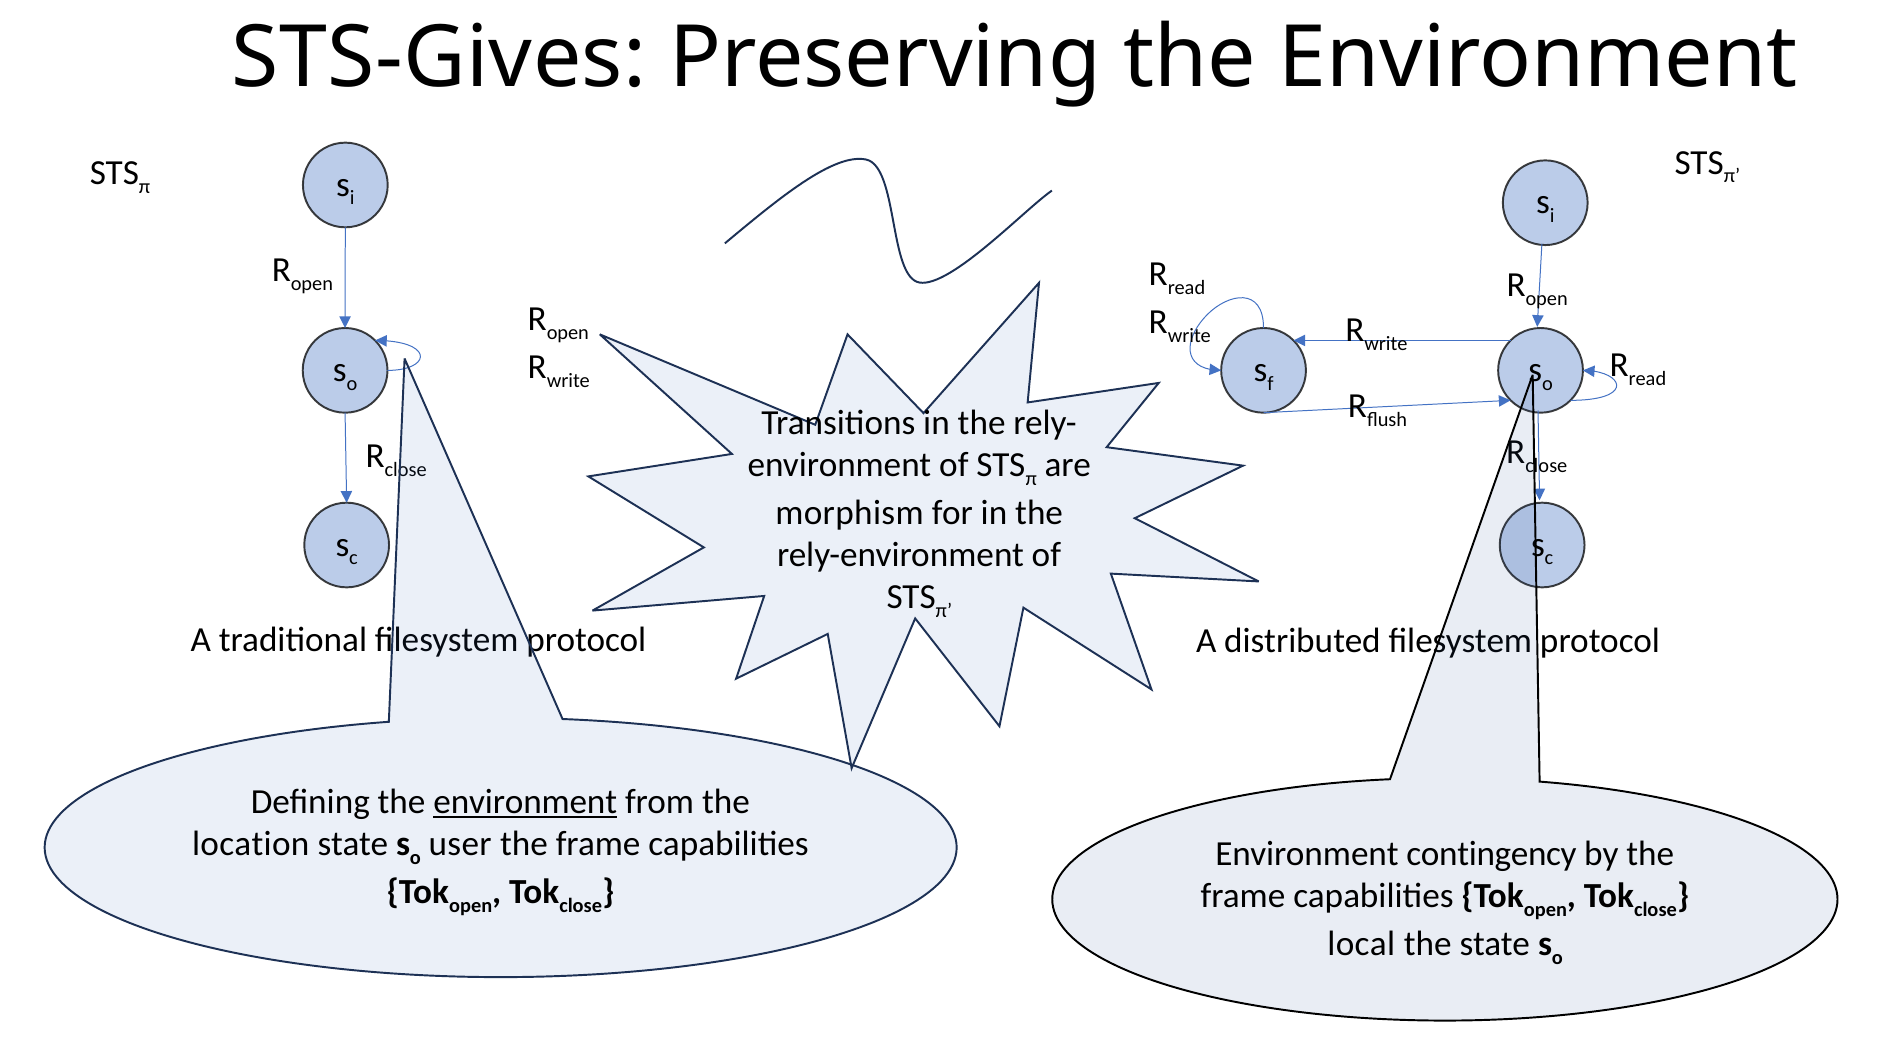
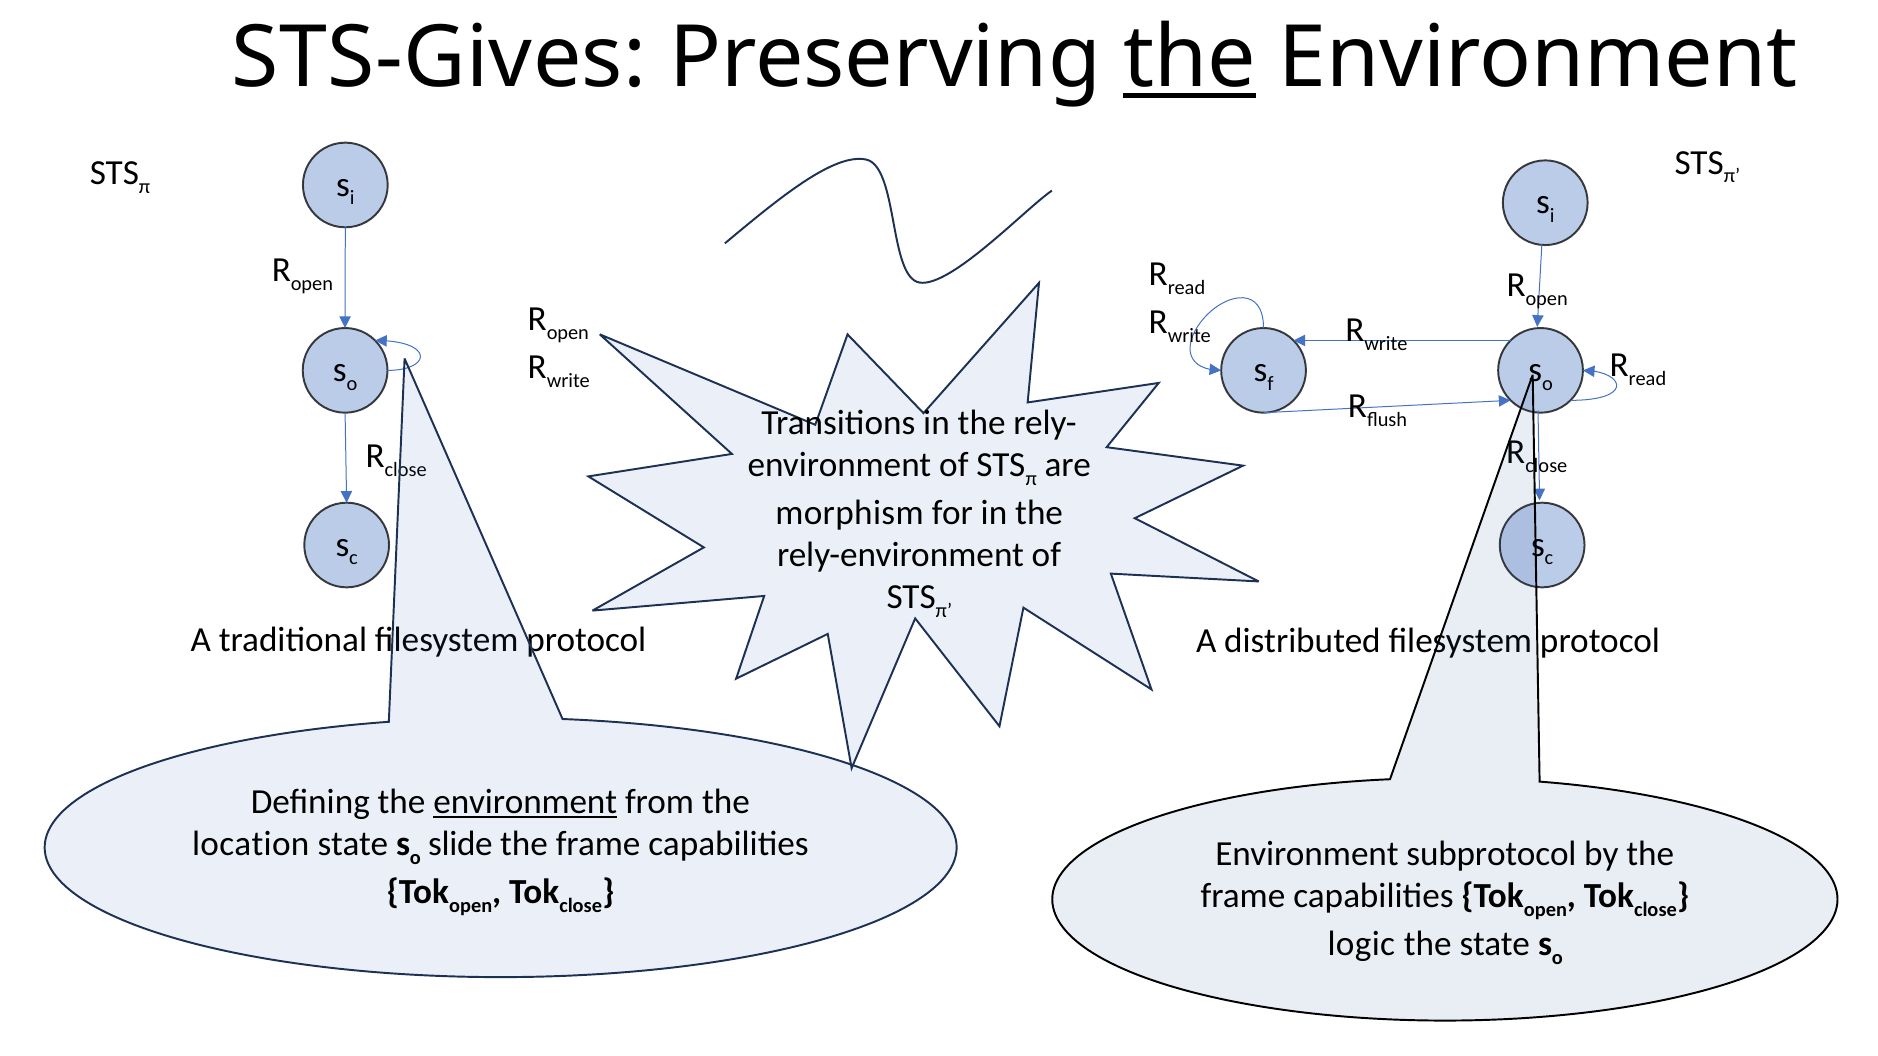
the at (1190, 59) underline: none -> present
user: user -> slide
contingency: contingency -> subprotocol
local: local -> logic
